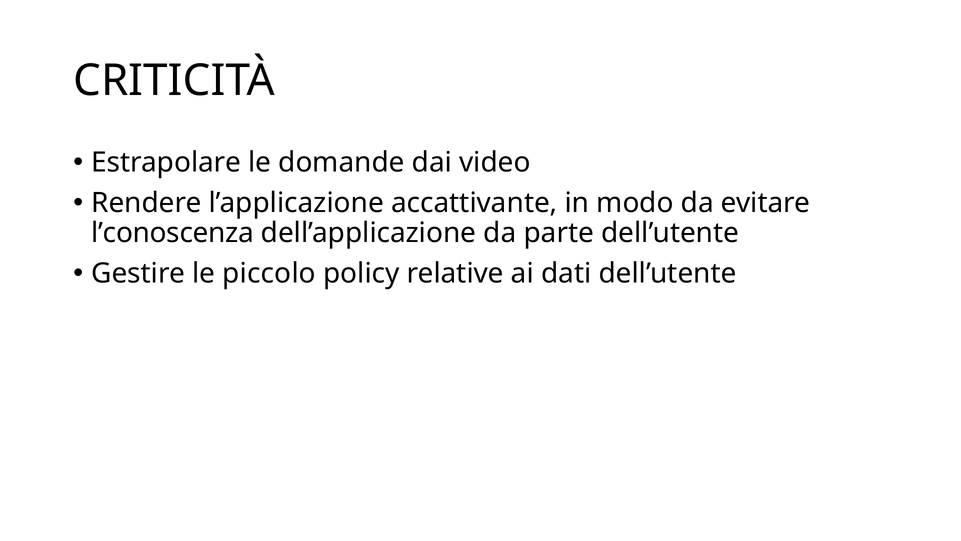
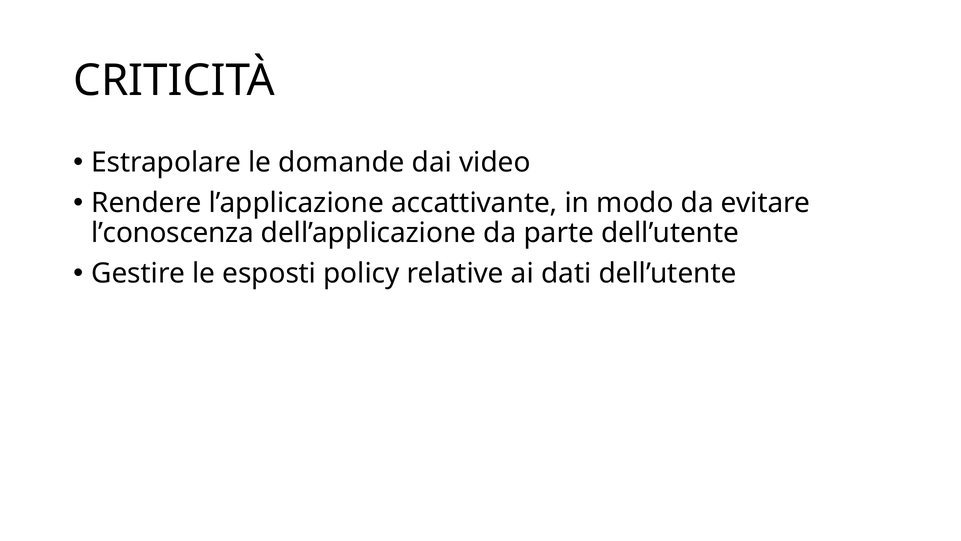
piccolo: piccolo -> esposti
